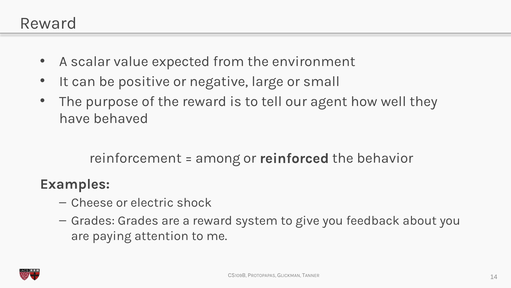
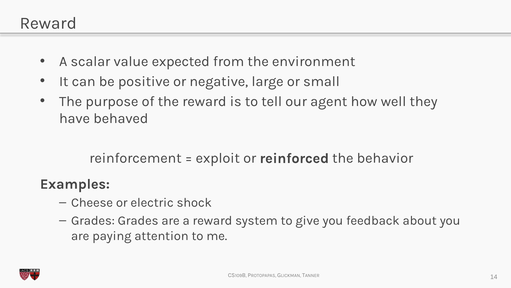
among: among -> exploit
